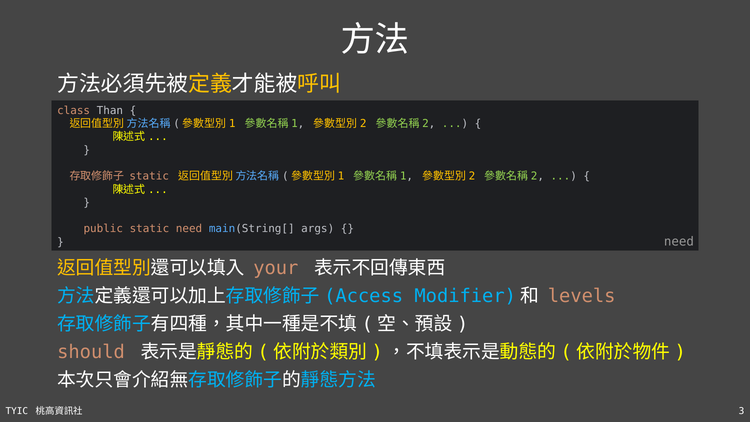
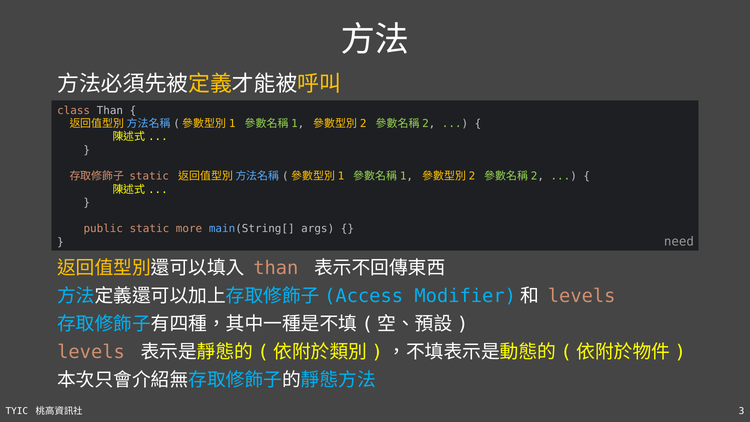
static need: need -> more
your at (276, 268): your -> than
should at (91, 352): should -> levels
